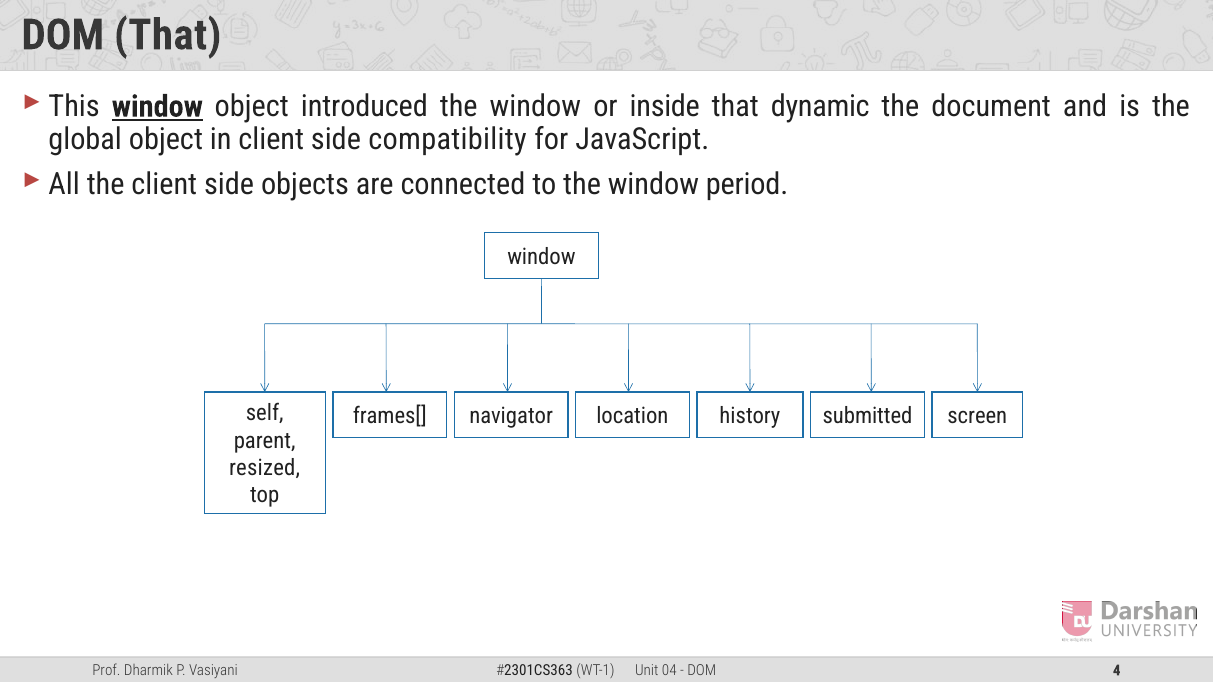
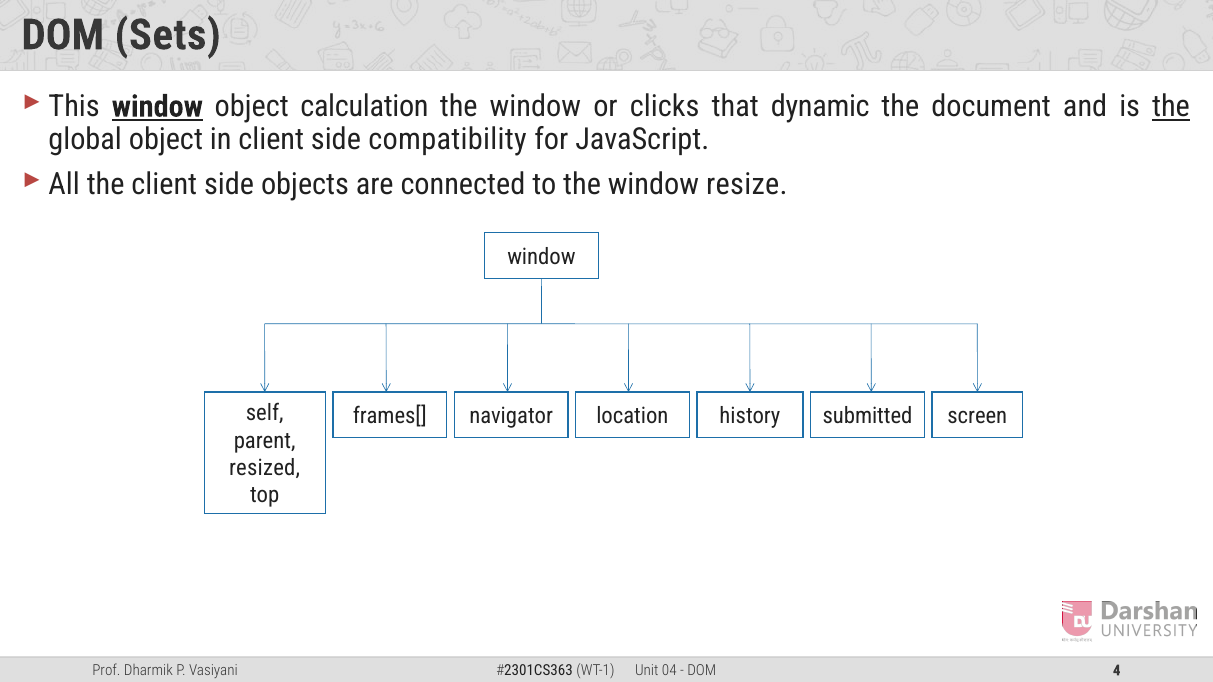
DOM That: That -> Sets
introduced: introduced -> calculation
inside: inside -> clicks
the at (1171, 107) underline: none -> present
period: period -> resize
